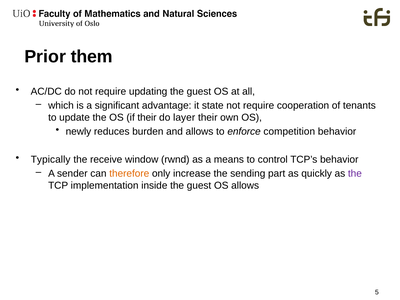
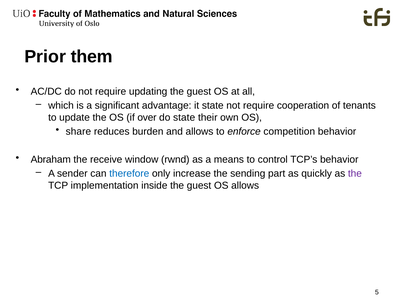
if their: their -> over
do layer: layer -> state
newly: newly -> share
Typically: Typically -> Abraham
therefore colour: orange -> blue
